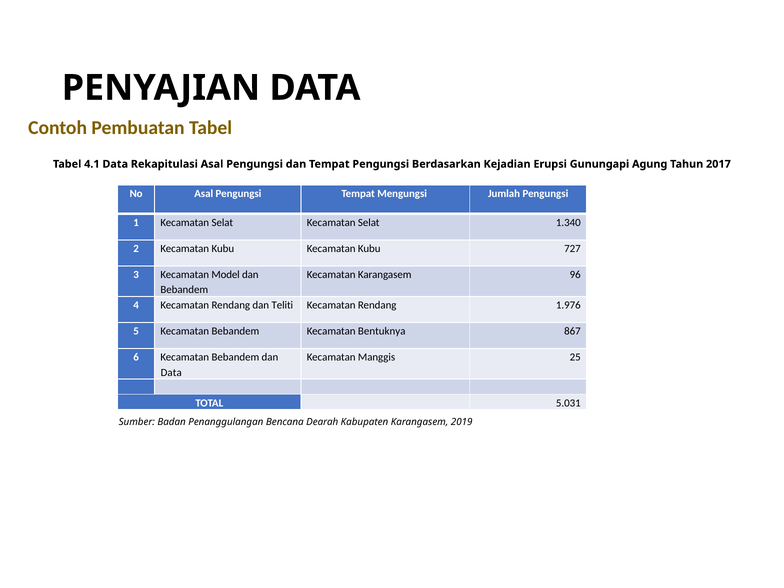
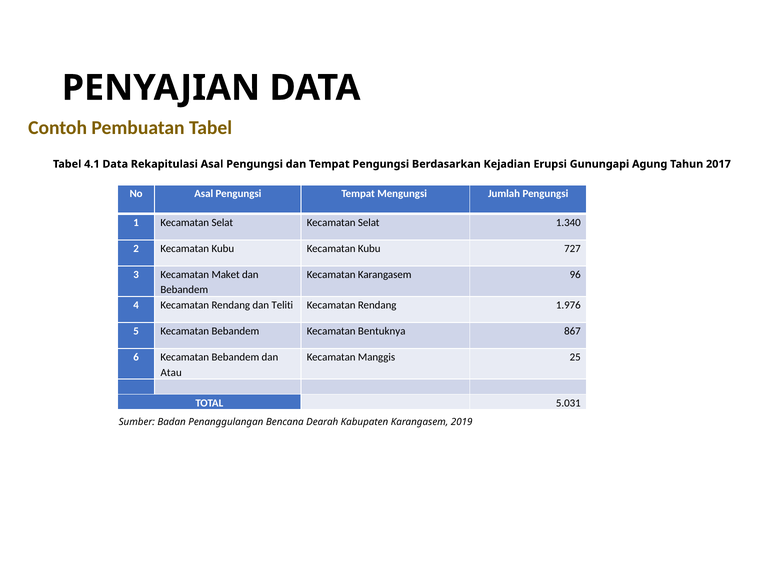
Model: Model -> Maket
Data at (171, 373): Data -> Atau
